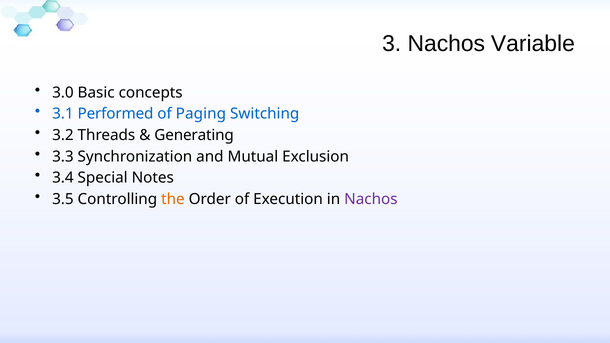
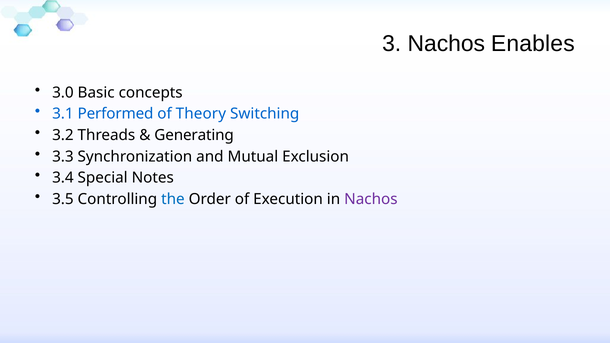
Variable: Variable -> Enables
Paging: Paging -> Theory
the colour: orange -> blue
